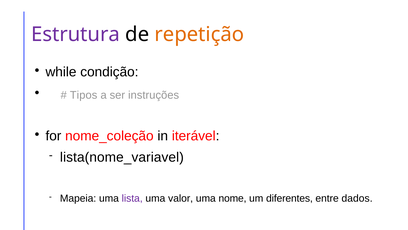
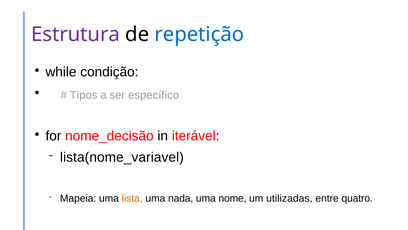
repetição colour: orange -> blue
instruções: instruções -> específico
nome_coleção: nome_coleção -> nome_decisão
lista colour: purple -> orange
valor: valor -> nada
diferentes: diferentes -> utilizadas
dados: dados -> quatro
